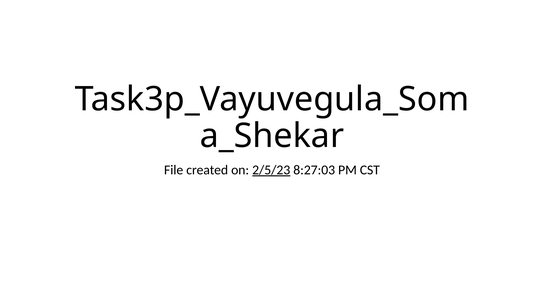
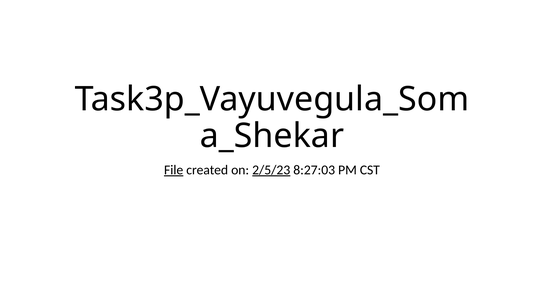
File underline: none -> present
